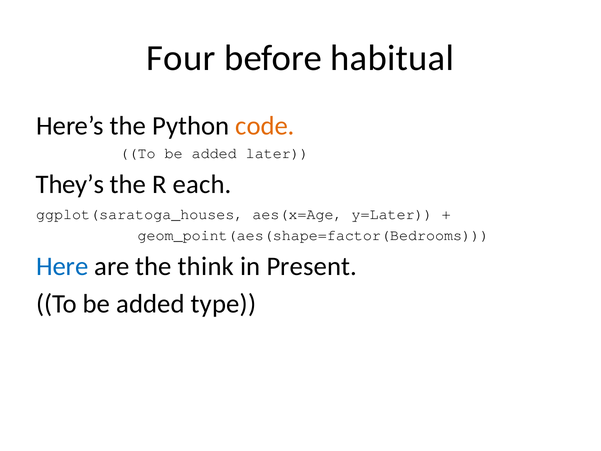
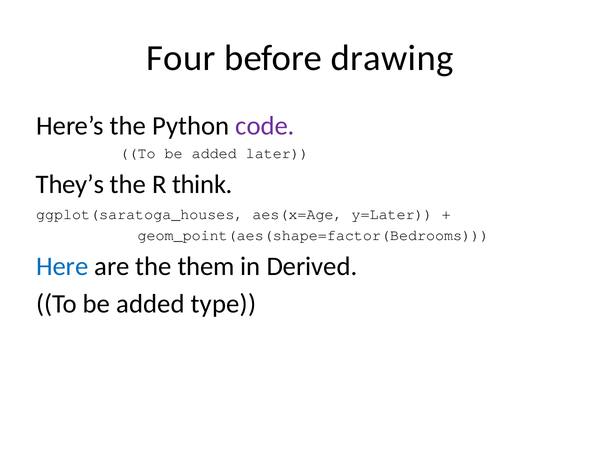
habitual: habitual -> drawing
code colour: orange -> purple
each: each -> think
think: think -> them
Present: Present -> Derived
